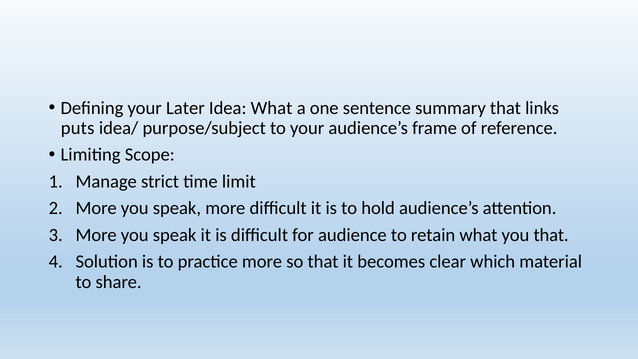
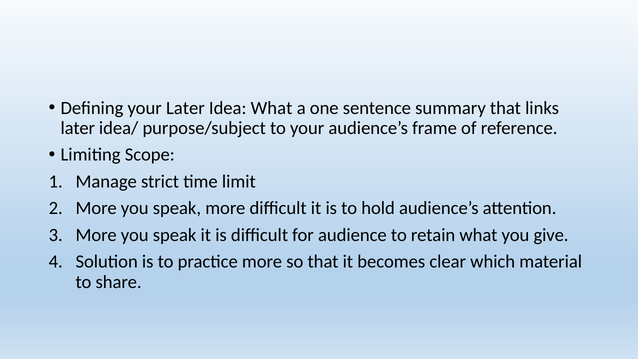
puts at (78, 128): puts -> later
you that: that -> give
